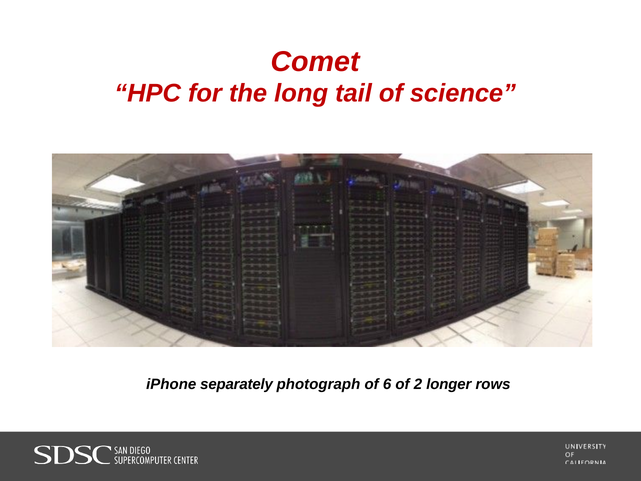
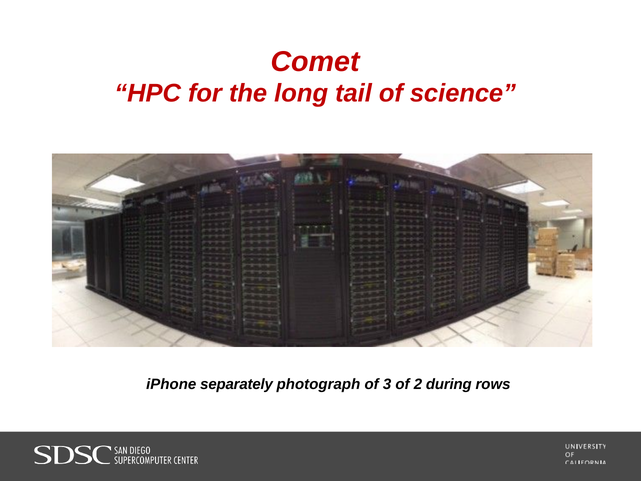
6: 6 -> 3
longer: longer -> during
